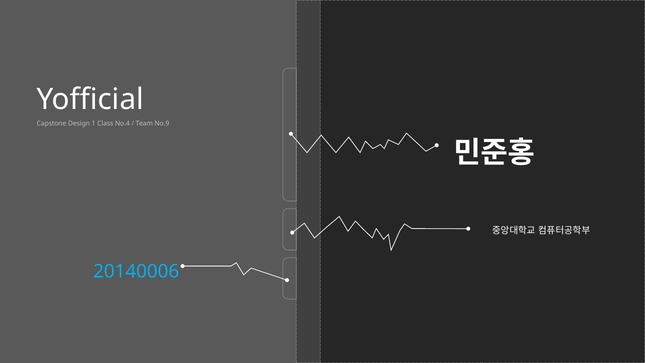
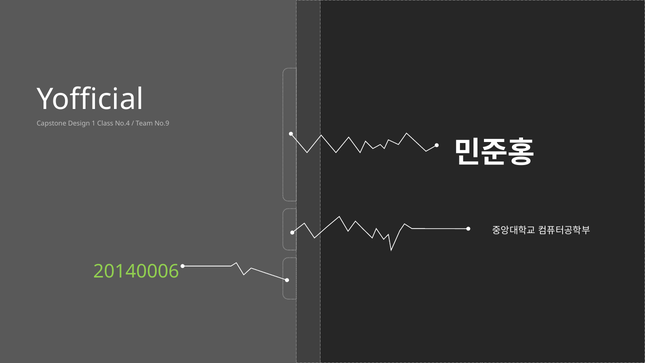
20140006 colour: light blue -> light green
